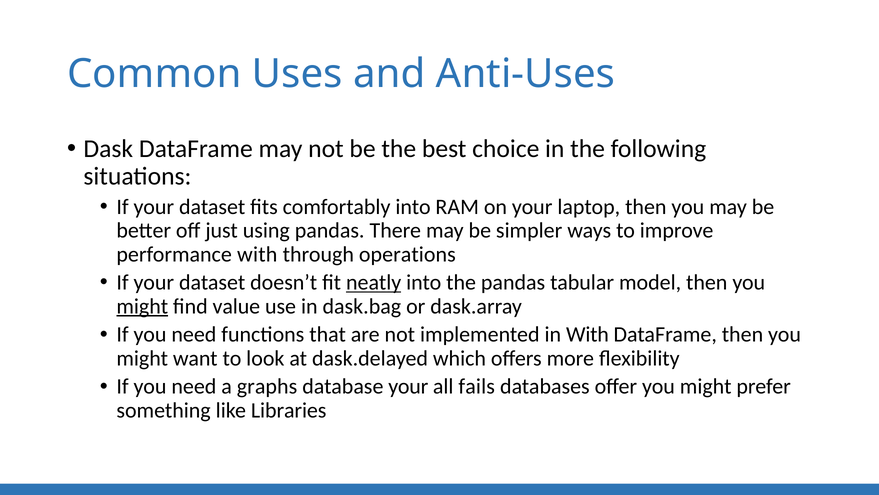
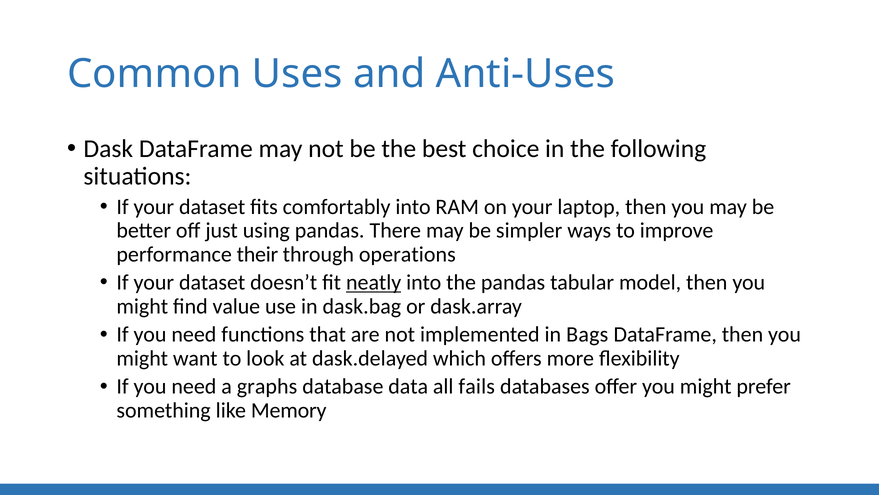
performance with: with -> their
might at (142, 306) underline: present -> none
in With: With -> Bags
database your: your -> data
Libraries: Libraries -> Memory
